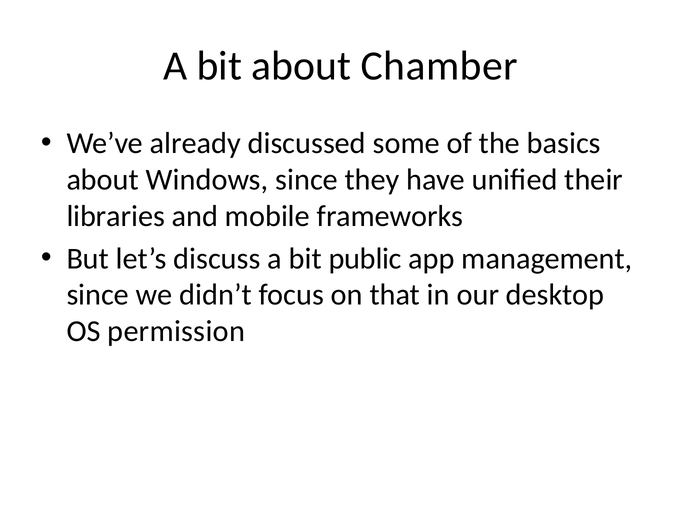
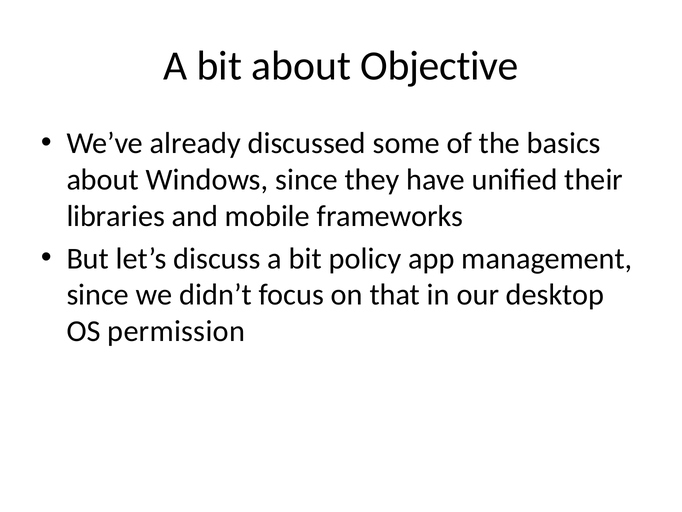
Chamber: Chamber -> Objective
public: public -> policy
